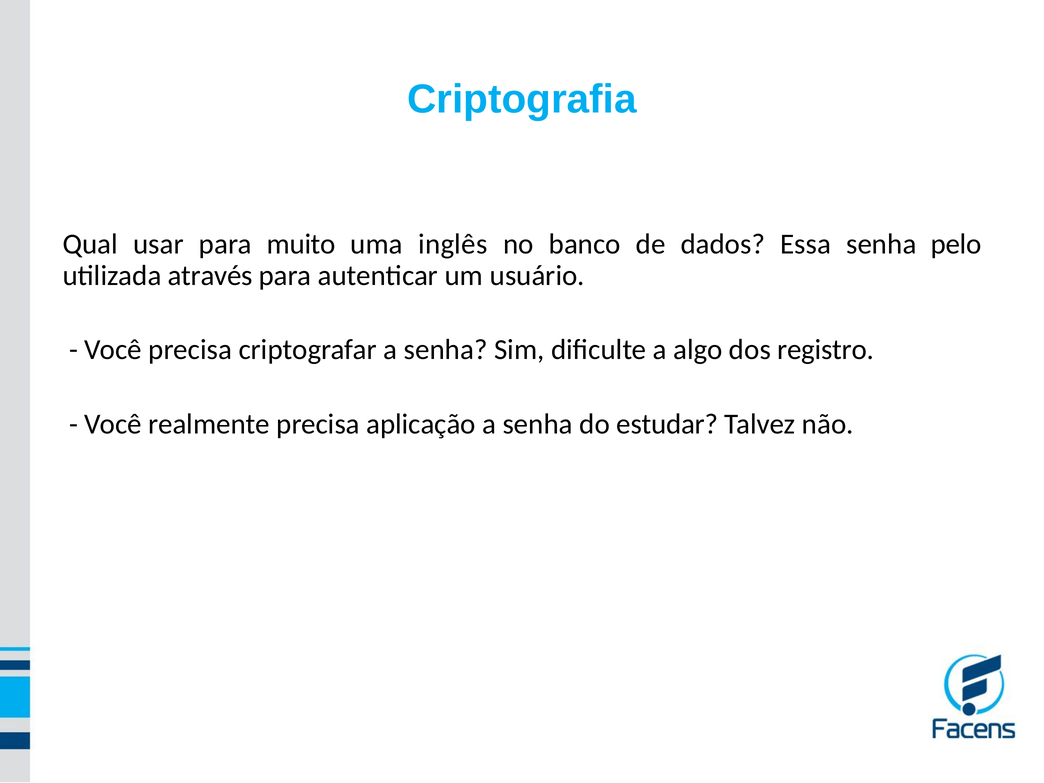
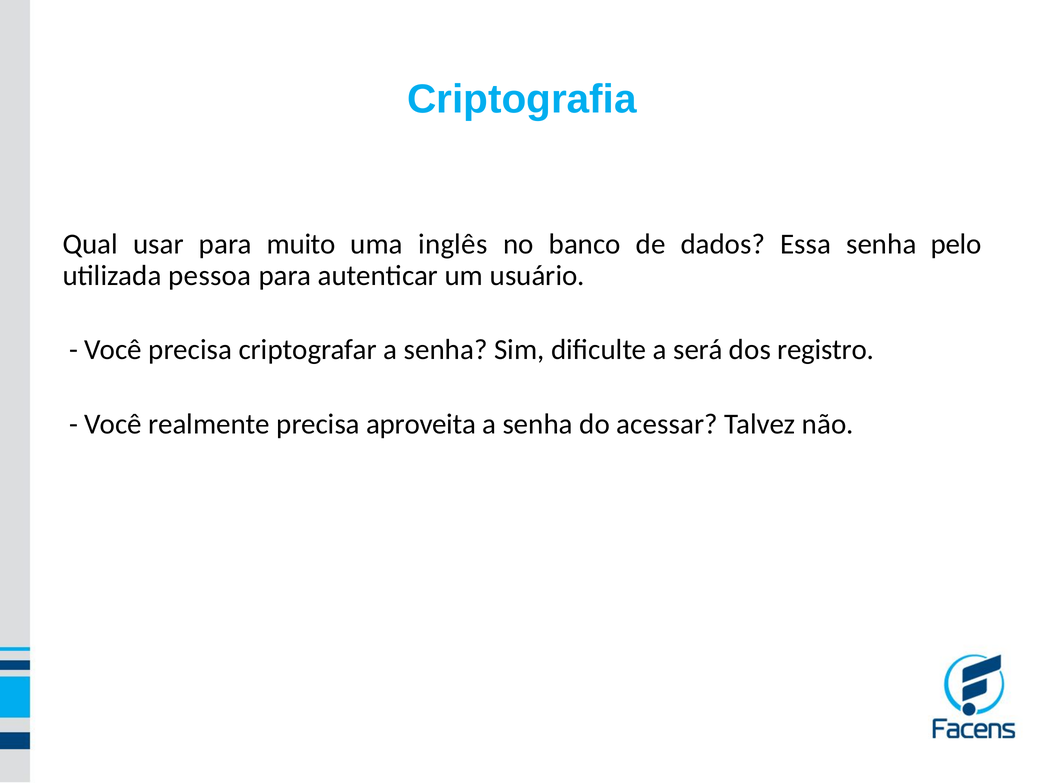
através: através -> pessoa
algo: algo -> será
aplicação: aplicação -> aproveita
estudar: estudar -> acessar
